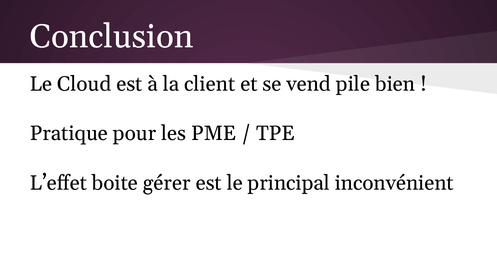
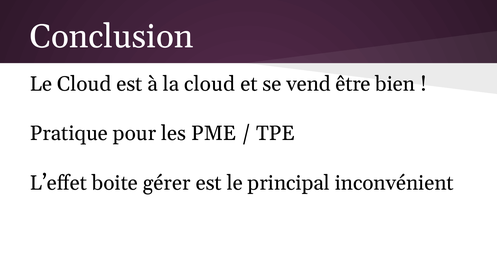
la client: client -> cloud
pile: pile -> être
